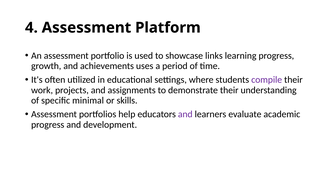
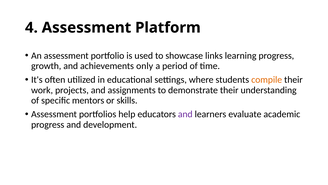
uses: uses -> only
compile colour: purple -> orange
minimal: minimal -> mentors
